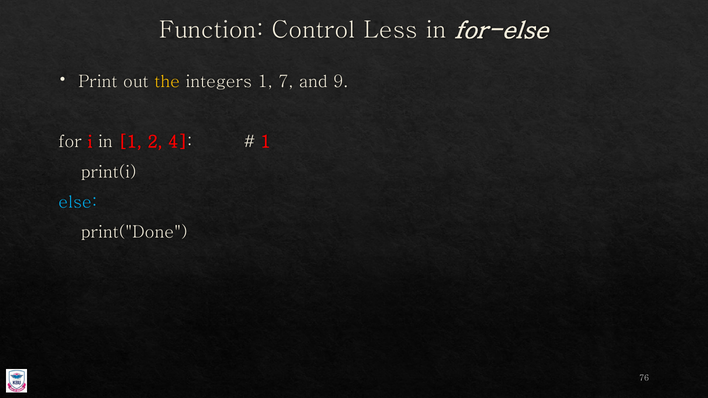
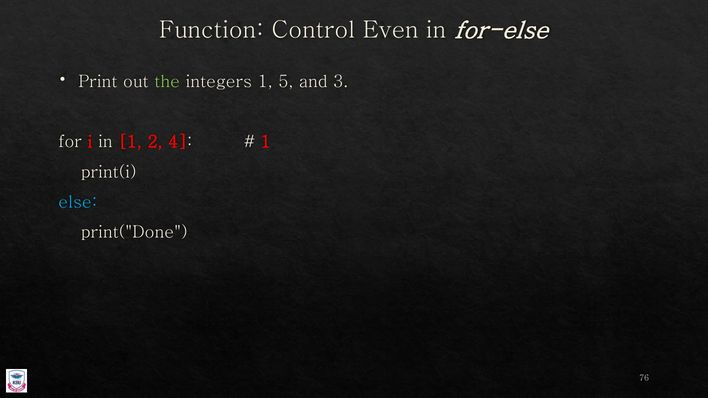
Less: Less -> Even
the colour: yellow -> light green
7: 7 -> 5
9: 9 -> 3
